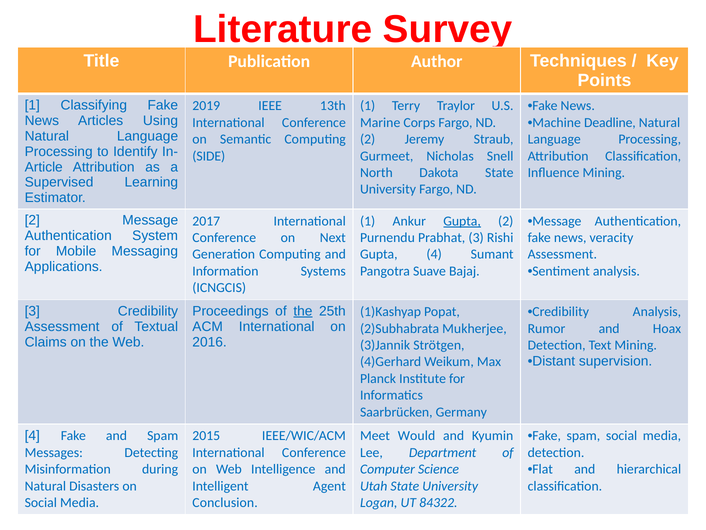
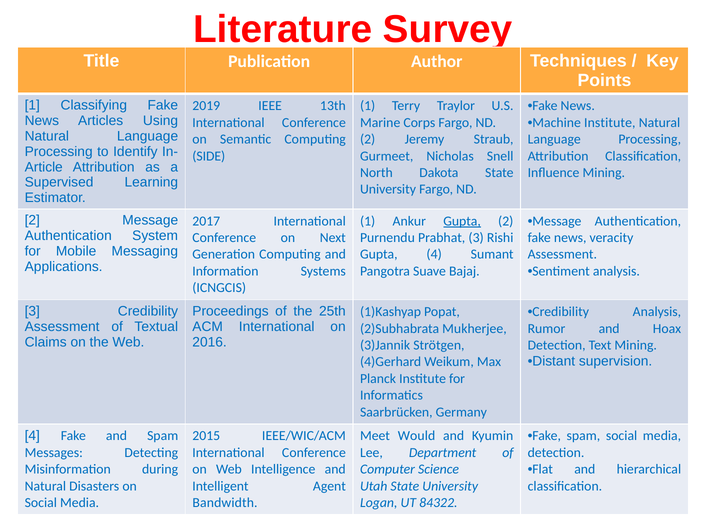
Machine Deadline: Deadline -> Institute
the at (303, 311) underline: present -> none
Conclusion: Conclusion -> Bandwidth
